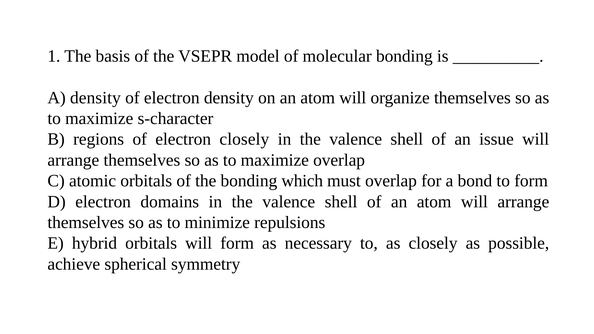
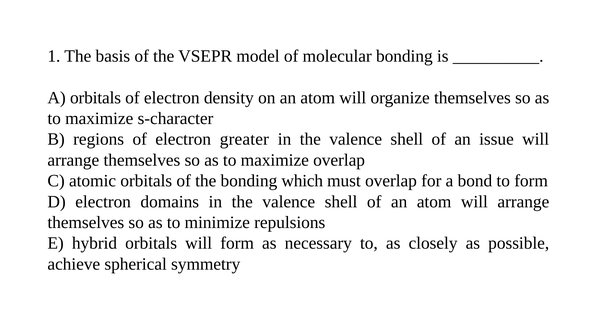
A density: density -> orbitals
electron closely: closely -> greater
